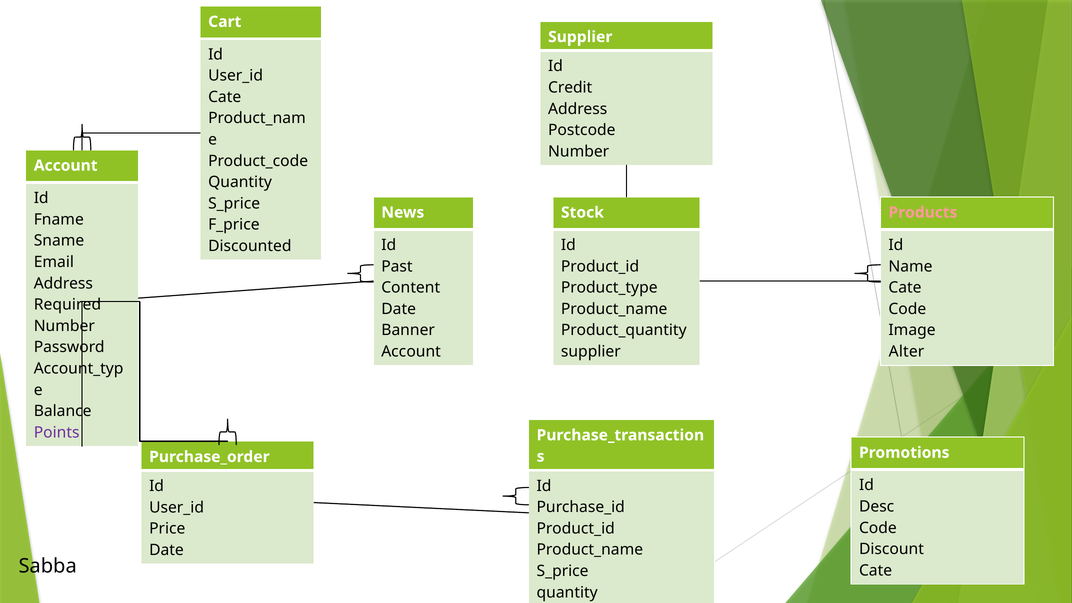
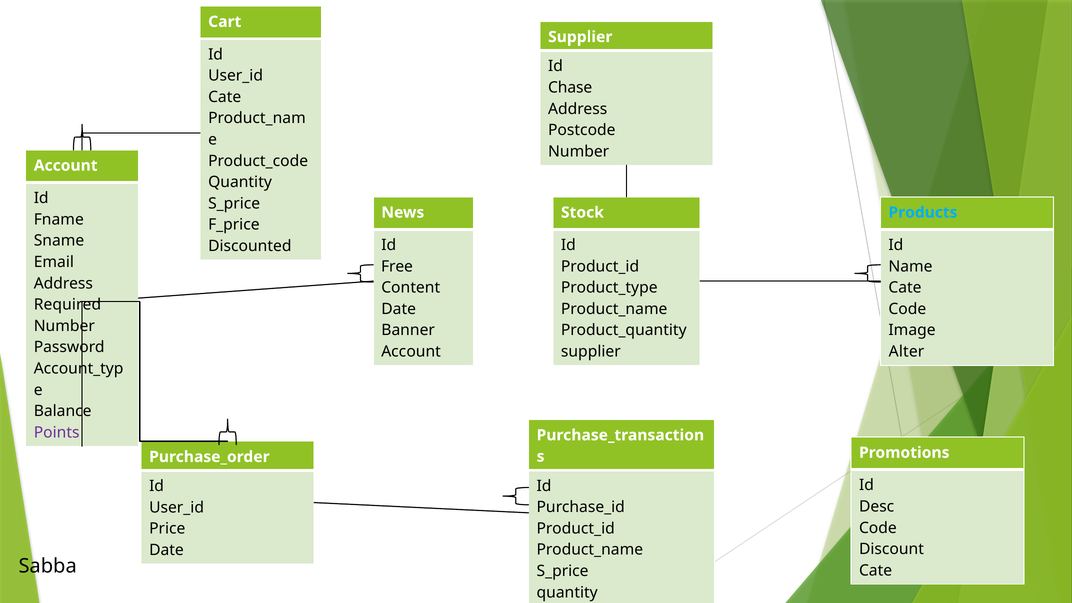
Credit: Credit -> Chase
Products colour: pink -> light blue
Past: Past -> Free
